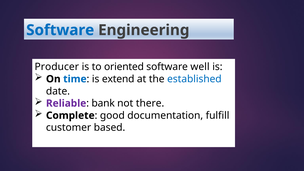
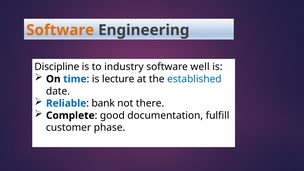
Software at (60, 30) colour: blue -> orange
Producer: Producer -> Discipline
oriented: oriented -> industry
extend: extend -> lecture
Reliable colour: purple -> blue
based: based -> phase
